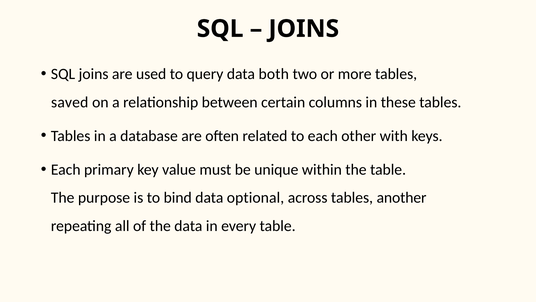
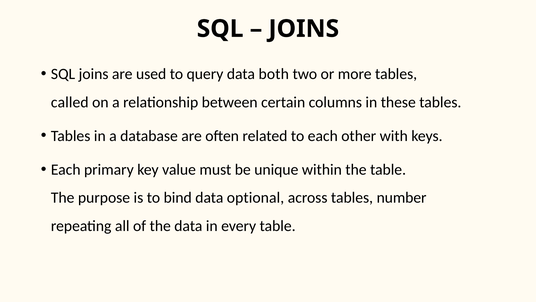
saved: saved -> called
another: another -> number
